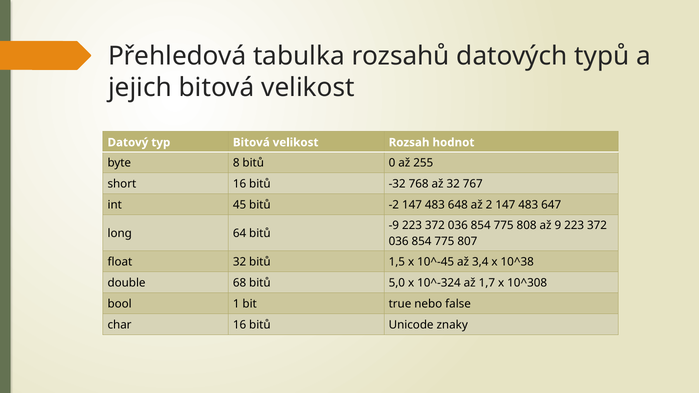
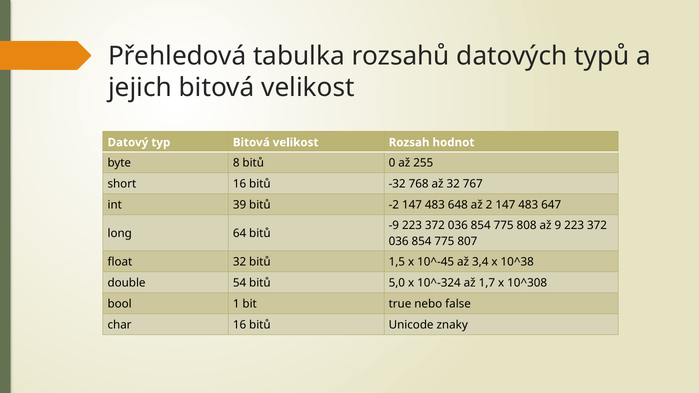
45: 45 -> 39
68: 68 -> 54
